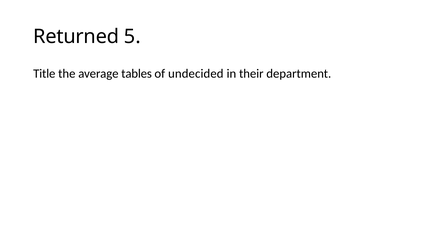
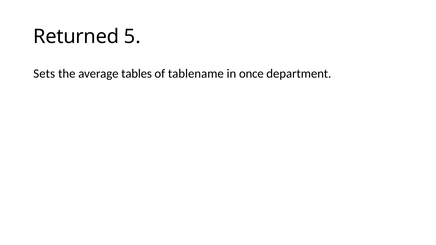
Title: Title -> Sets
undecided: undecided -> tablename
their: their -> once
